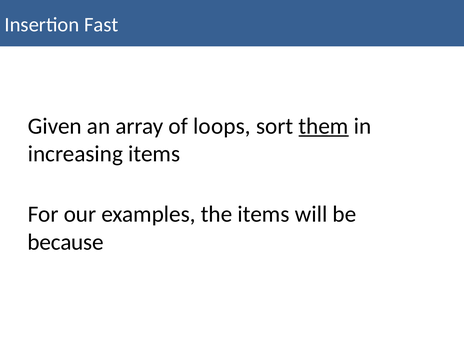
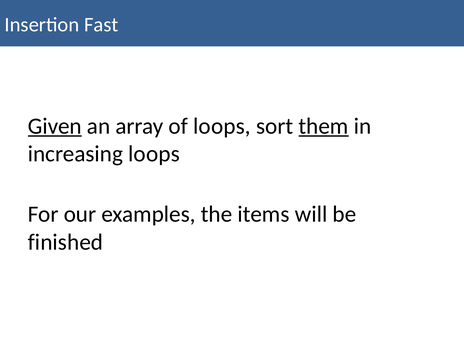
Given underline: none -> present
increasing items: items -> loops
because: because -> finished
